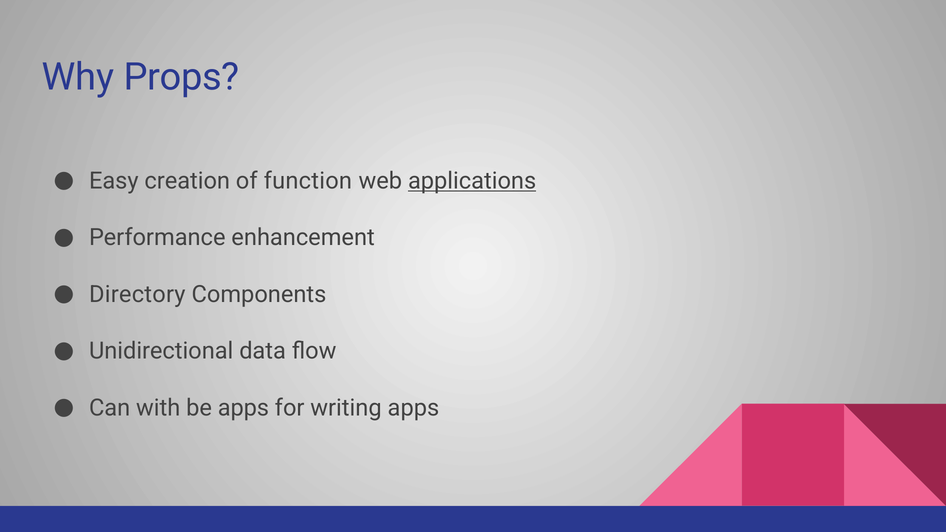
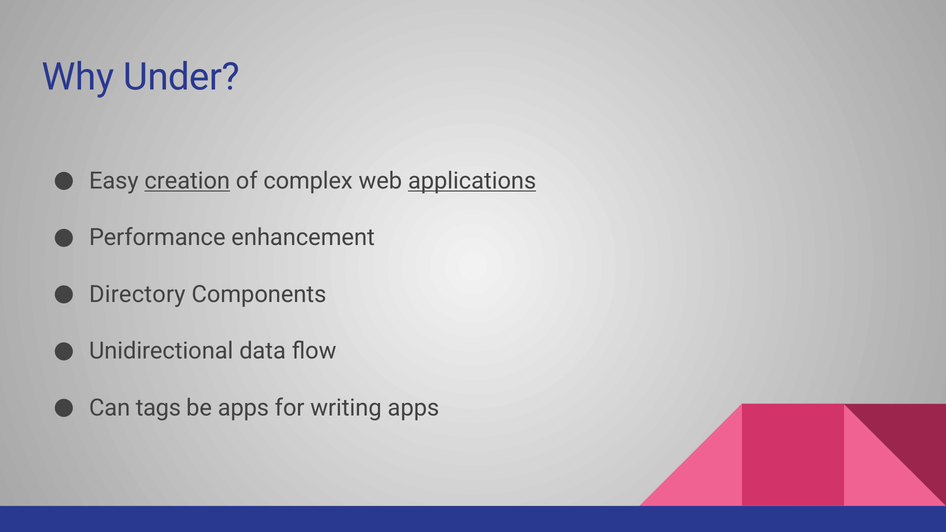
Props: Props -> Under
creation underline: none -> present
function: function -> complex
with: with -> tags
